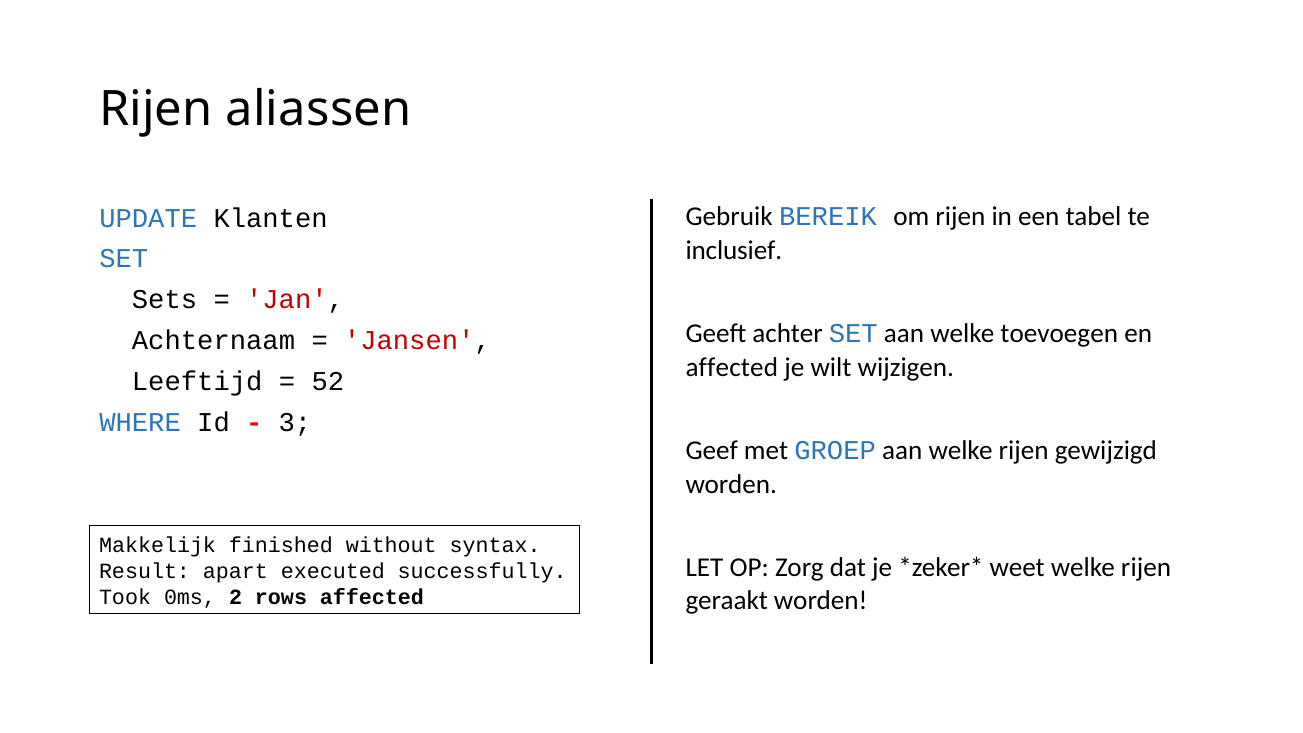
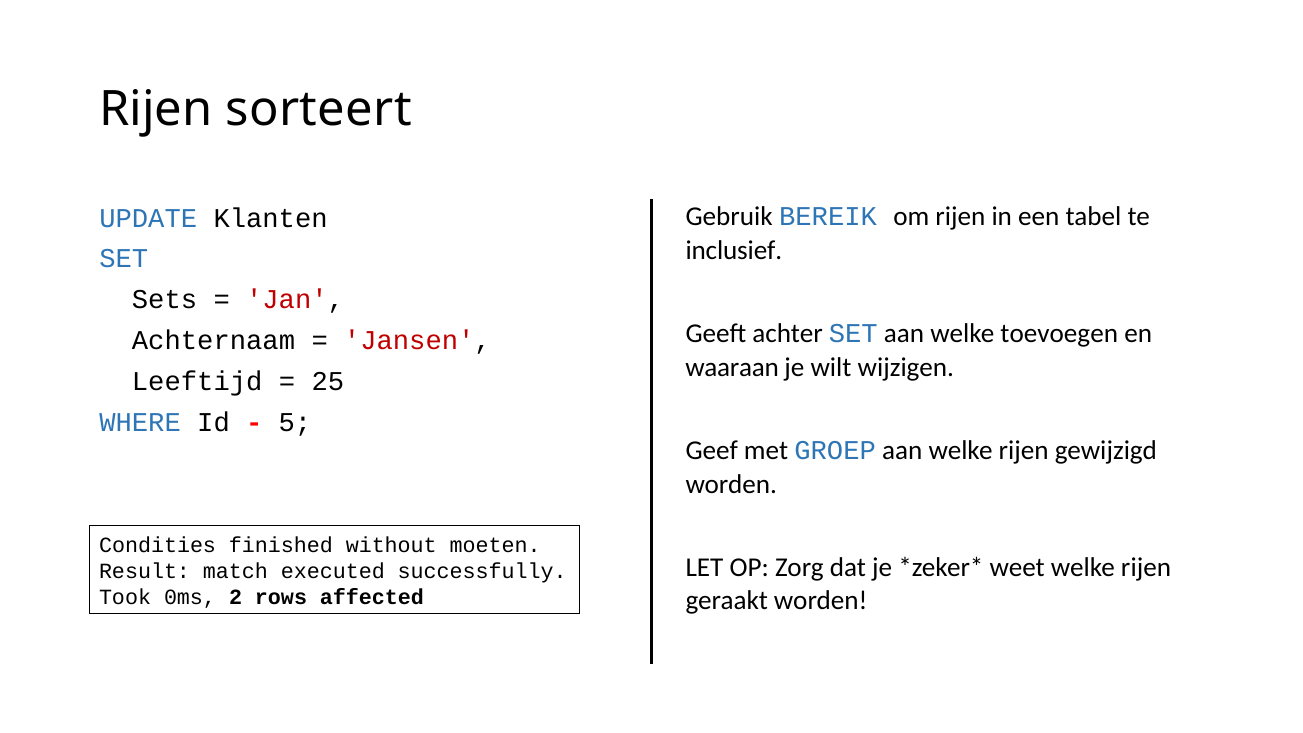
aliassen: aliassen -> sorteert
affected at (732, 368): affected -> waaraan
52: 52 -> 25
3: 3 -> 5
Makkelijk: Makkelijk -> Condities
syntax: syntax -> moeten
apart: apart -> match
